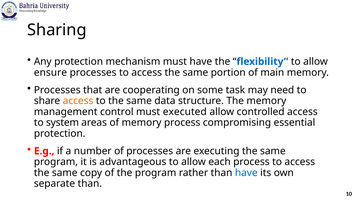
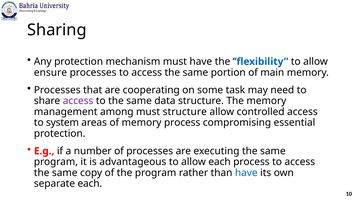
access at (78, 101) colour: orange -> purple
control: control -> among
must executed: executed -> structure
separate than: than -> each
